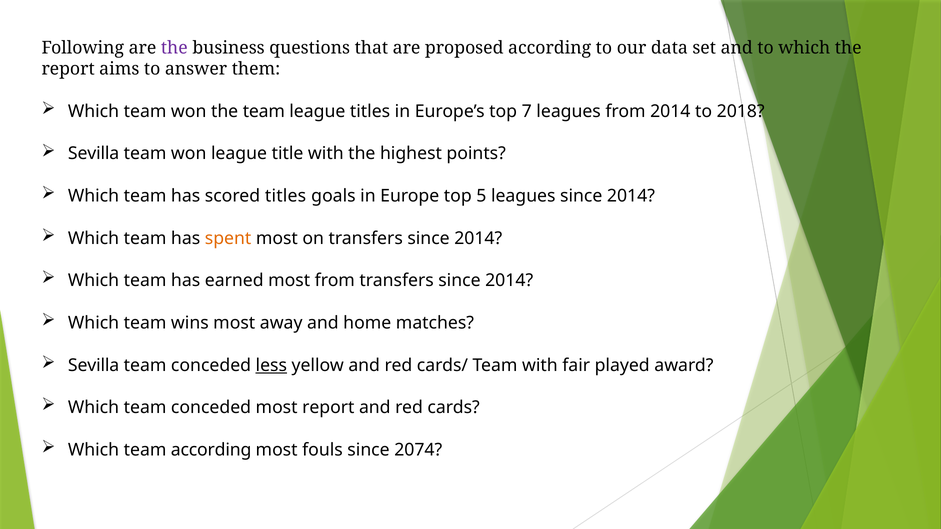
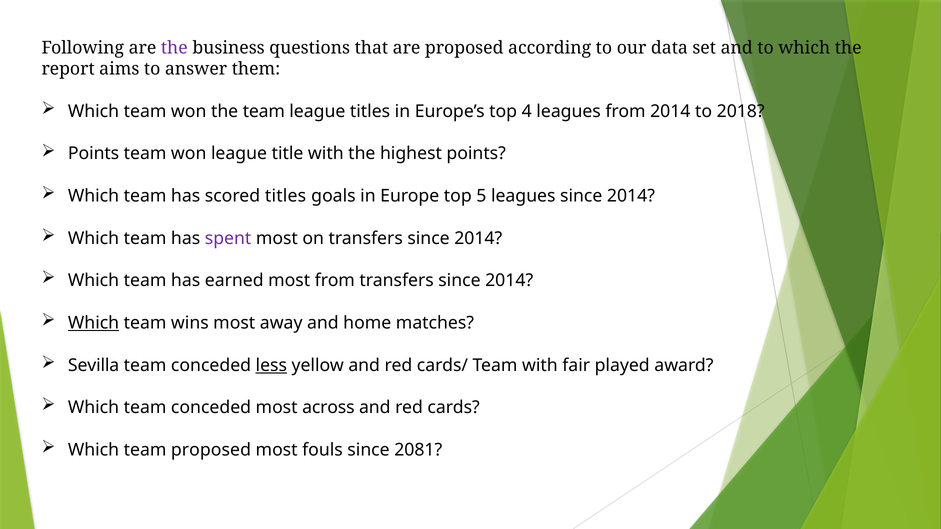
7: 7 -> 4
Sevilla at (94, 154): Sevilla -> Points
spent colour: orange -> purple
Which at (94, 323) underline: none -> present
most report: report -> across
team according: according -> proposed
2074: 2074 -> 2081
